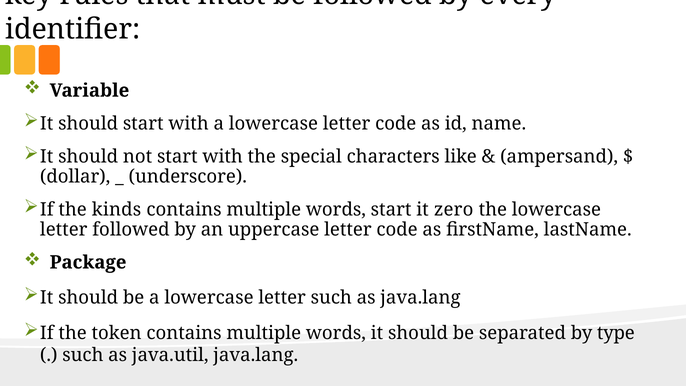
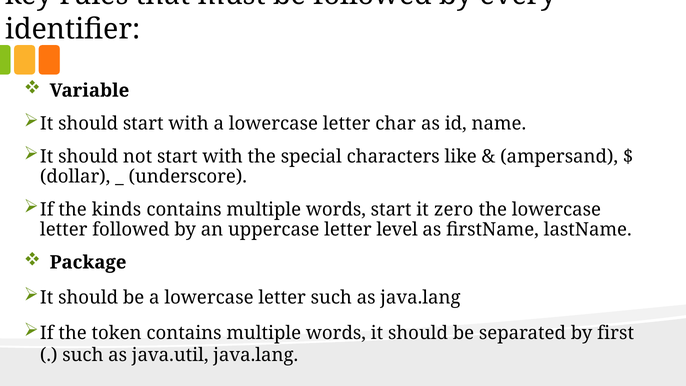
lowercase letter code: code -> char
uppercase letter code: code -> level
type: type -> first
